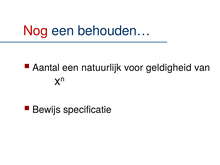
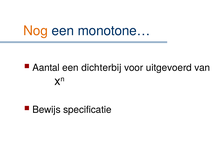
Nog colour: red -> orange
behouden…: behouden… -> monotone…
natuurlijk: natuurlijk -> dichterbij
geldigheid: geldigheid -> uitgevoerd
